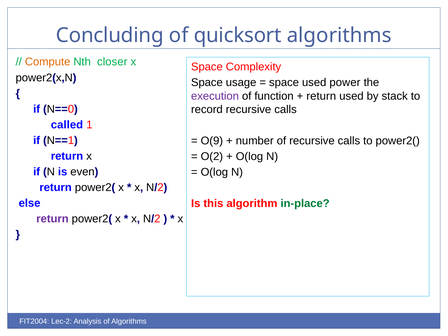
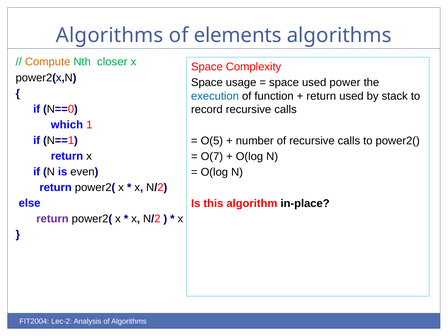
Concluding at (110, 35): Concluding -> Algorithms
quicksort: quicksort -> elements
execution colour: purple -> blue
called: called -> which
O(9: O(9 -> O(5
O(2: O(2 -> O(7
in-place colour: green -> black
